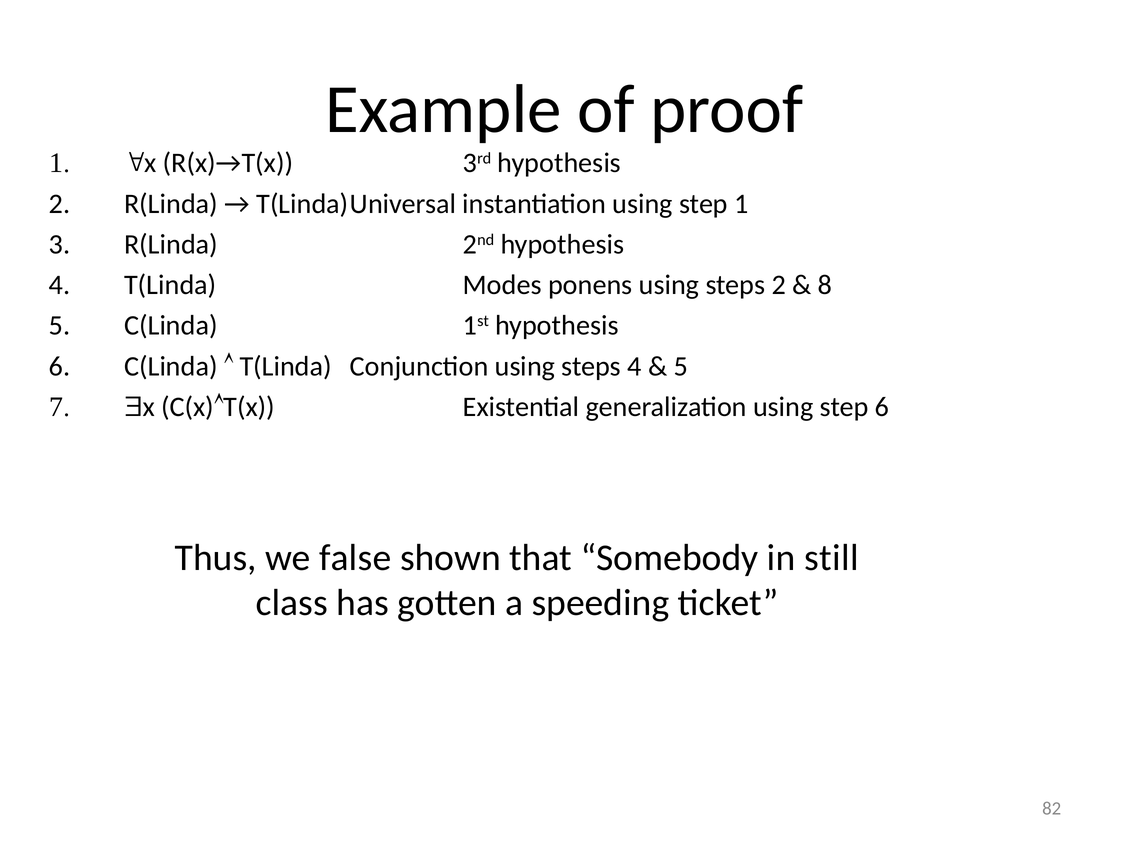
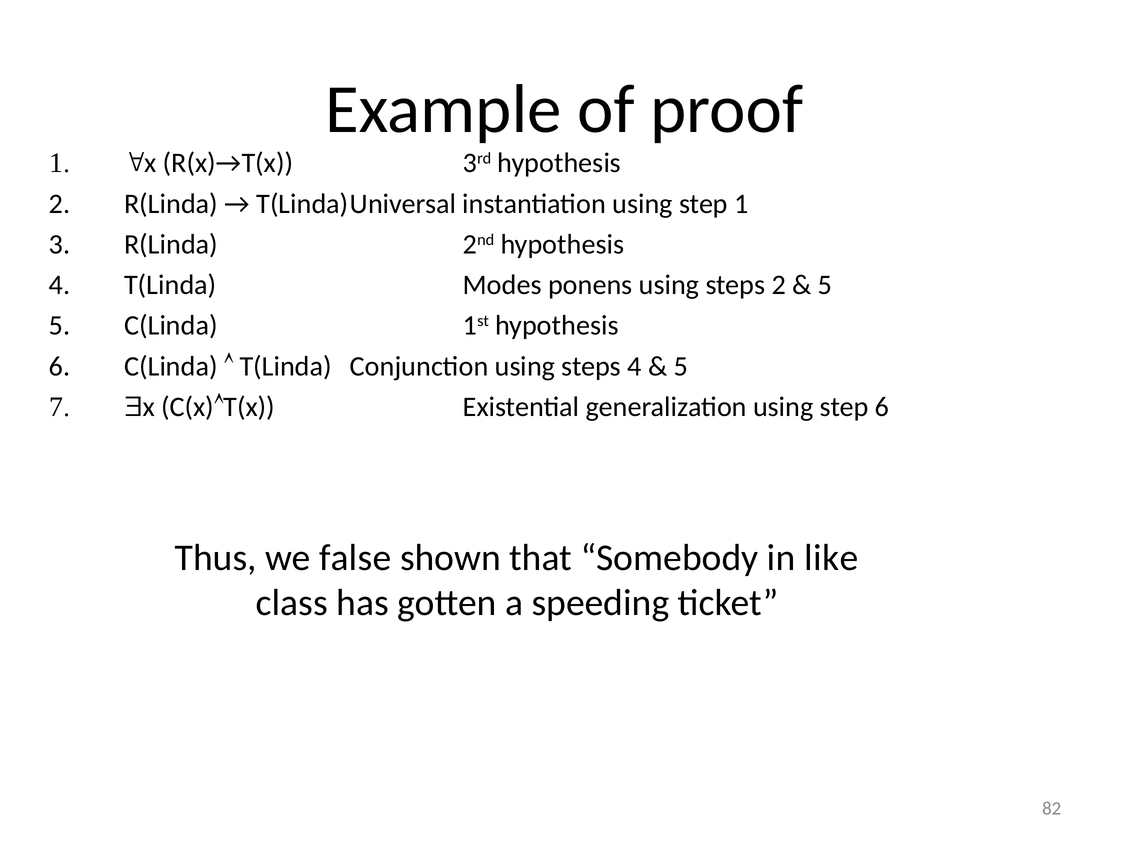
8 at (825, 285): 8 -> 5
still: still -> like
